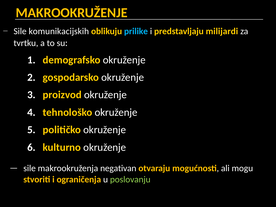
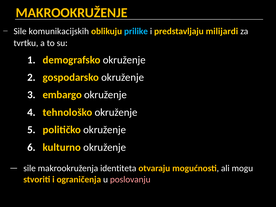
proizvod: proizvod -> embargo
negativan: negativan -> identiteta
poslovanju colour: light green -> pink
